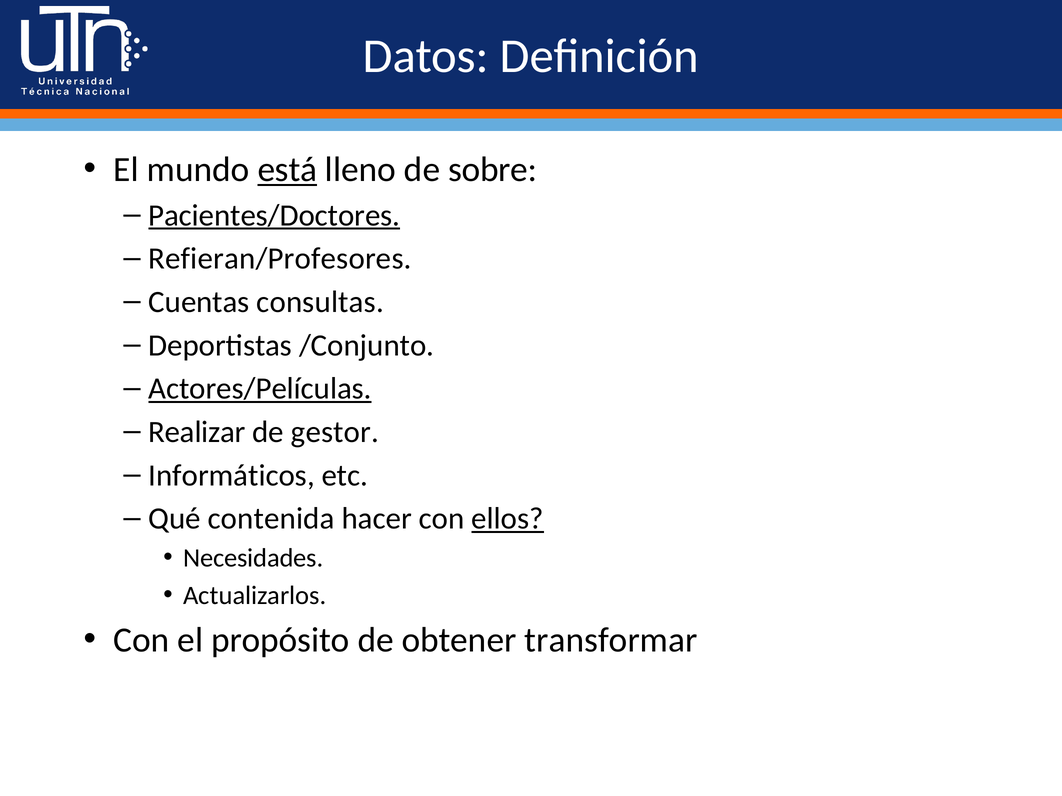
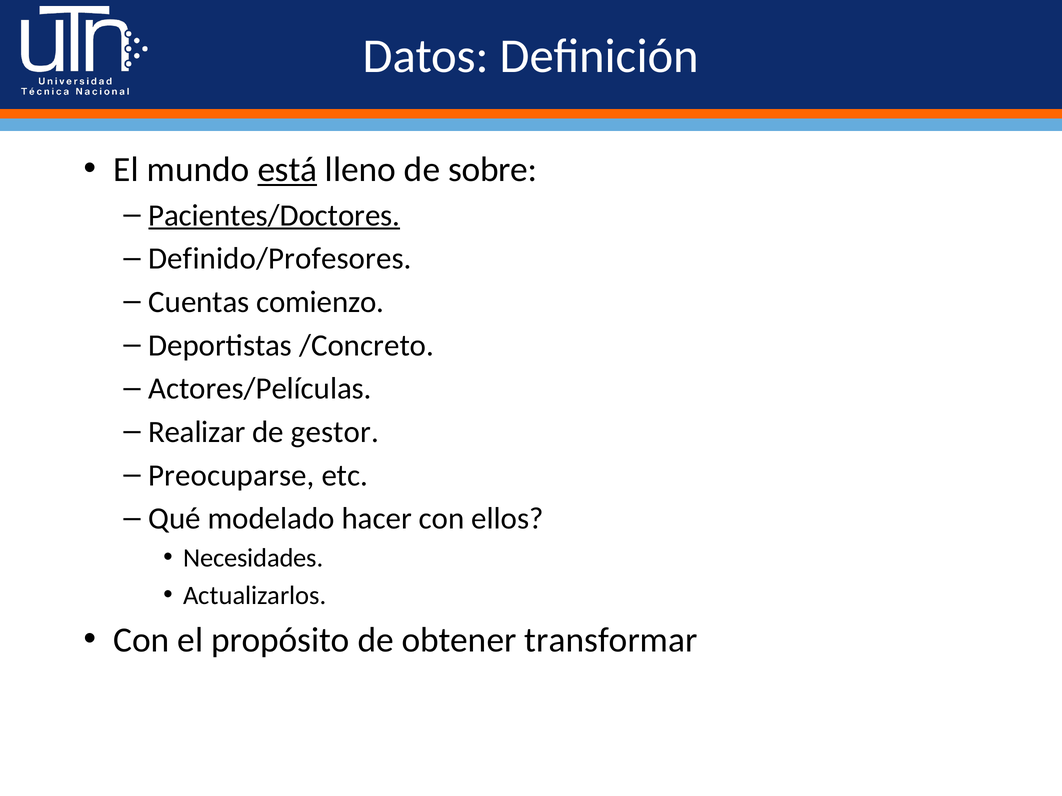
Refieran/Profesores: Refieran/Profesores -> Definido/Profesores
consultas: consultas -> comienzo
/Conjunto: /Conjunto -> /Concreto
Actores/Películas underline: present -> none
Informáticos: Informáticos -> Preocuparse
contenida: contenida -> modelado
ellos underline: present -> none
